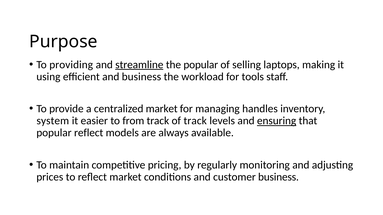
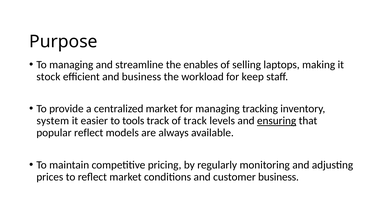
To providing: providing -> managing
streamline underline: present -> none
the popular: popular -> enables
using: using -> stock
tools: tools -> keep
handles: handles -> tracking
from: from -> tools
